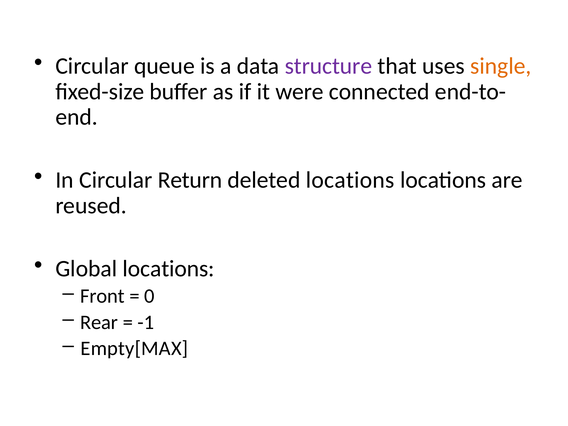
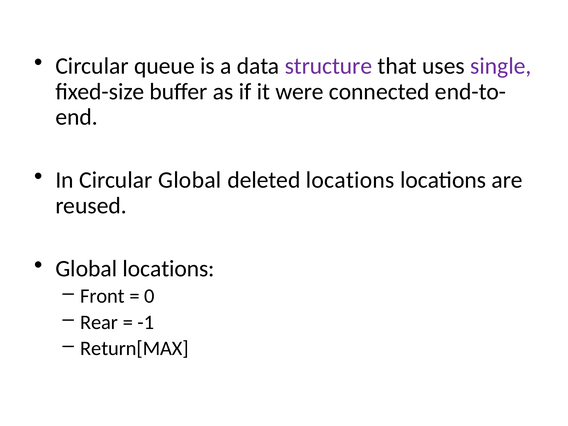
single colour: orange -> purple
Circular Return: Return -> Global
Empty[MAX: Empty[MAX -> Return[MAX
